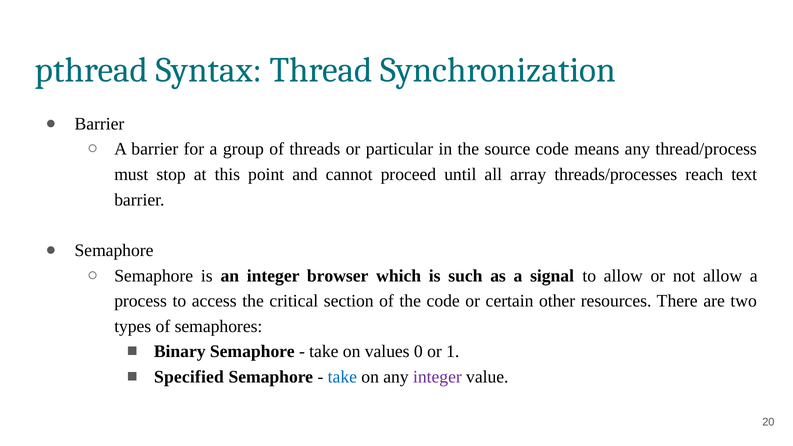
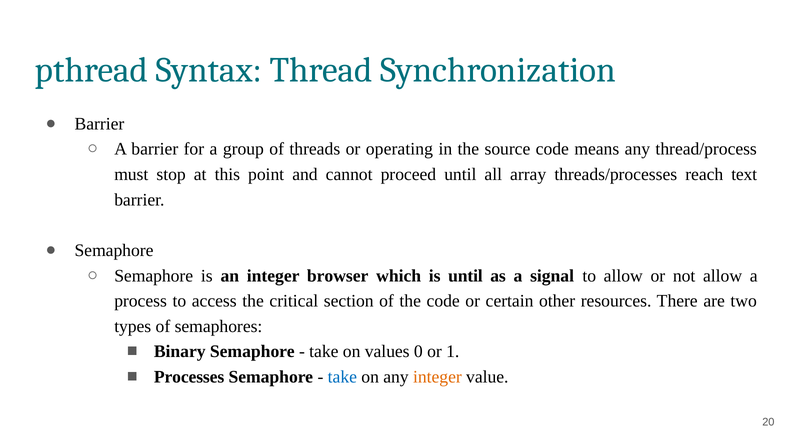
particular: particular -> operating
is such: such -> until
Specified: Specified -> Processes
integer at (437, 377) colour: purple -> orange
